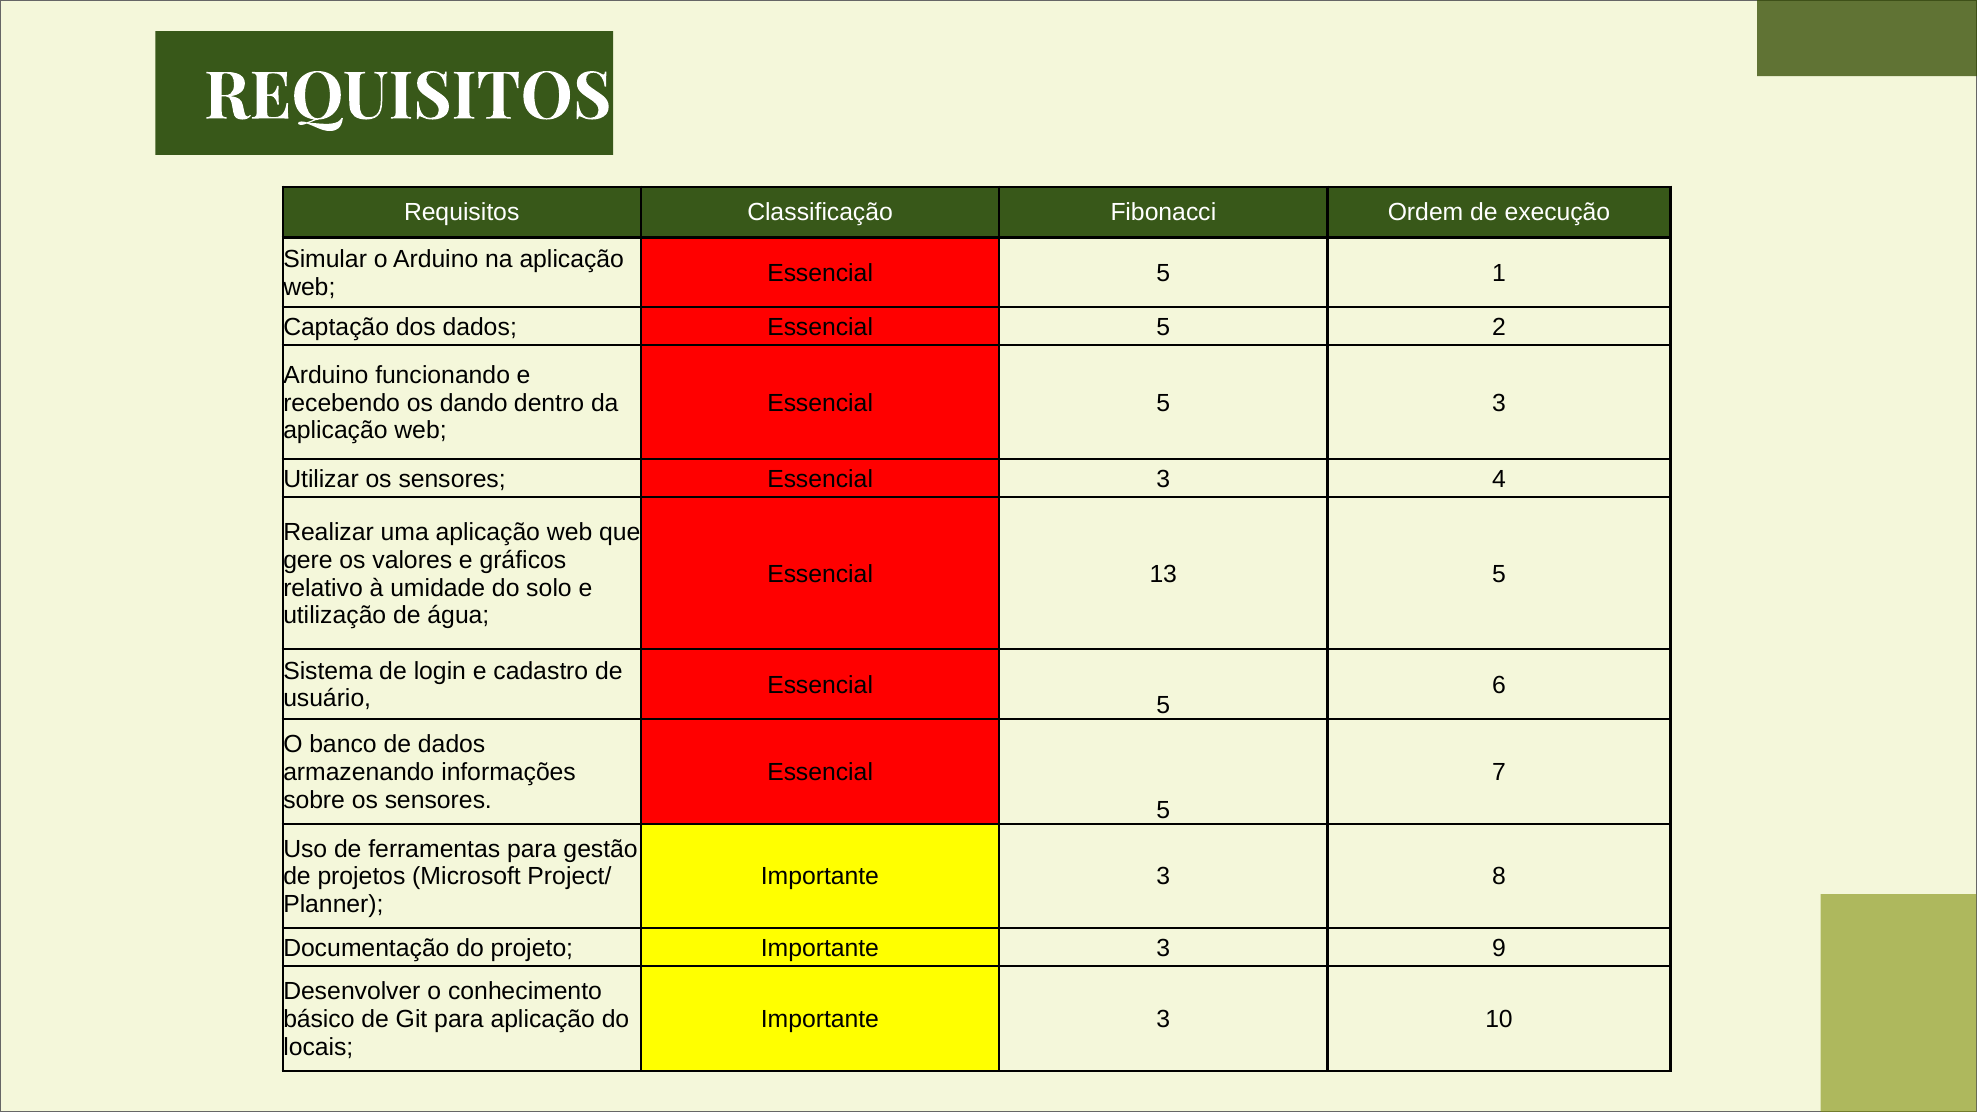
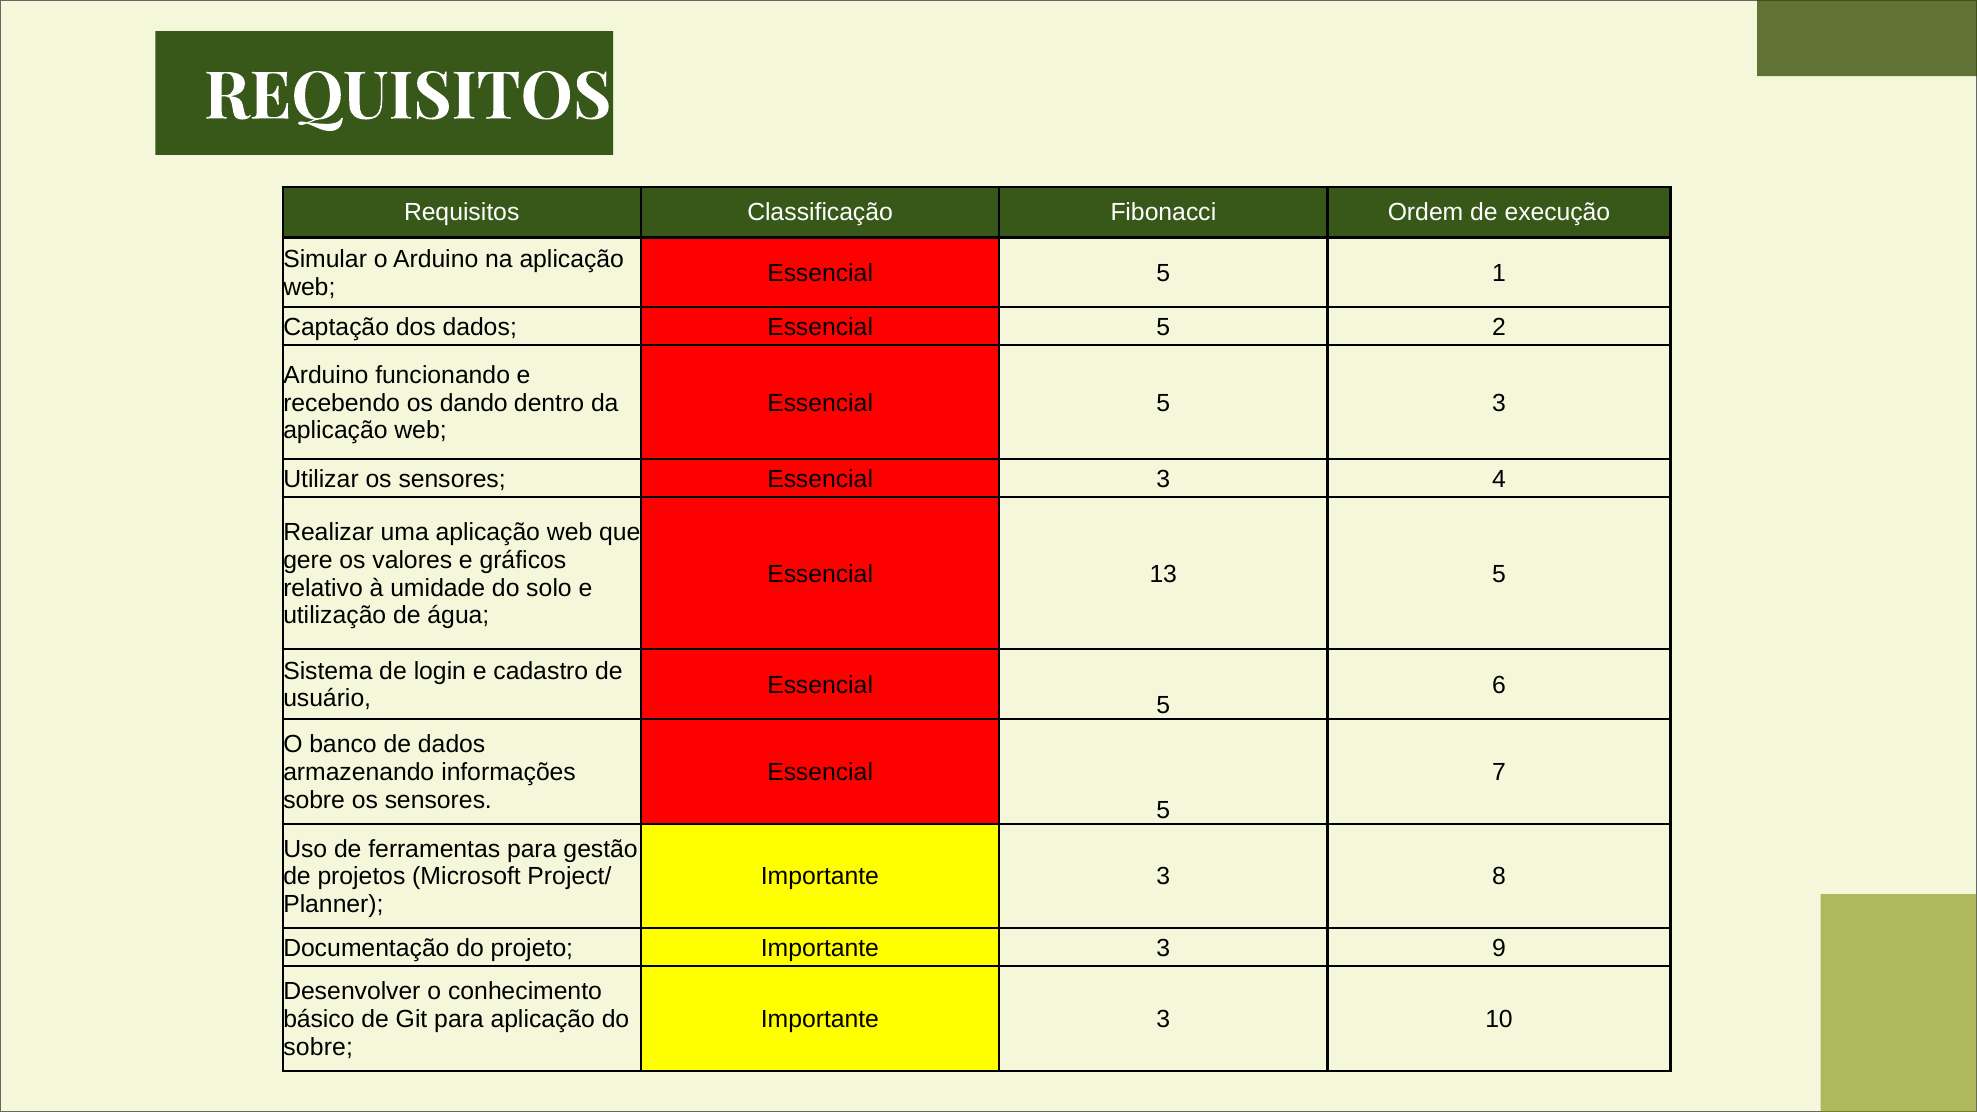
locais at (318, 1047): locais -> sobre
